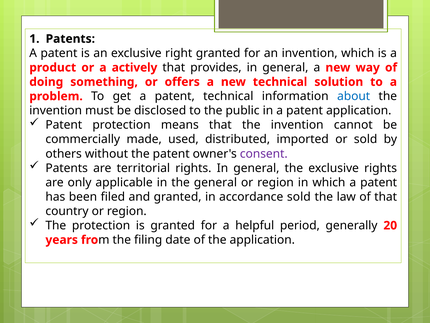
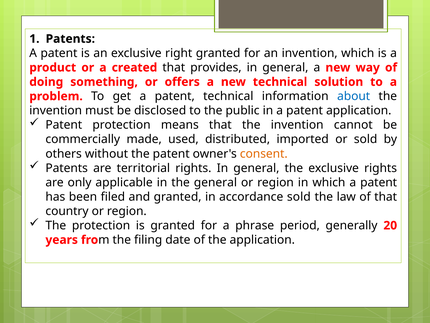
actively: actively -> created
consent colour: purple -> orange
helpful: helpful -> phrase
